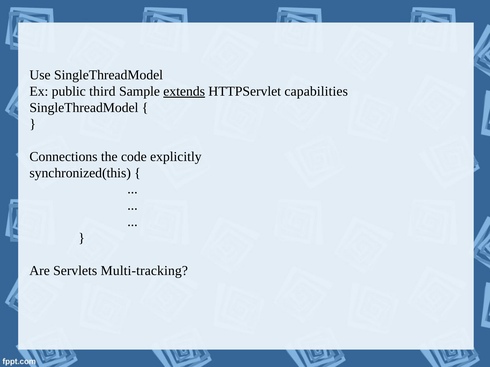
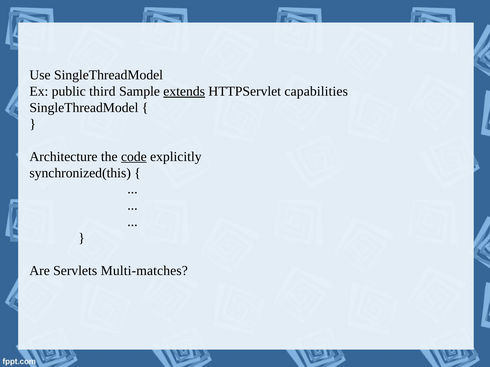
Connections: Connections -> Architecture
code underline: none -> present
Multi-tracking: Multi-tracking -> Multi-matches
